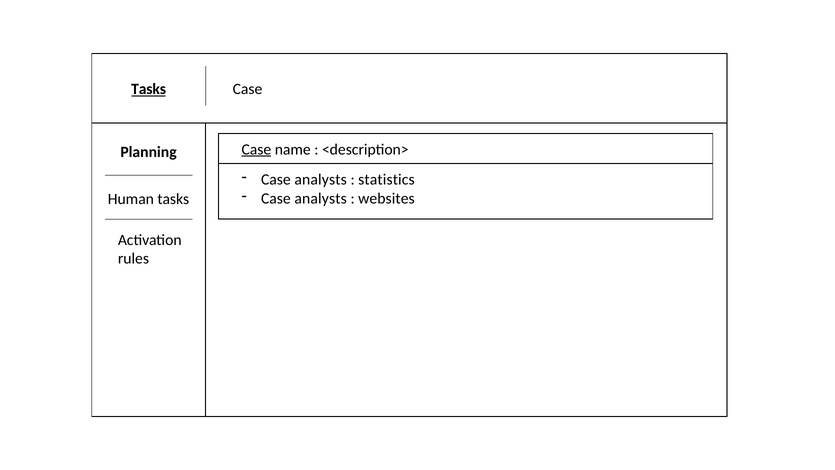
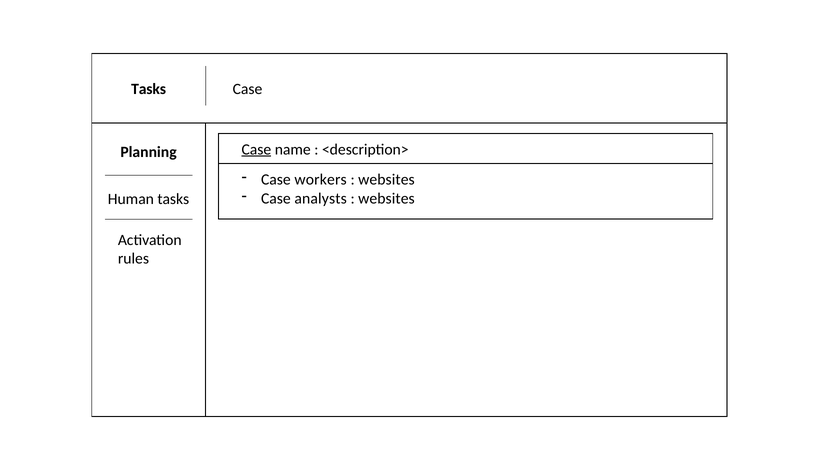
Tasks at (149, 89) underline: present -> none
analysts at (321, 180): analysts -> workers
statistics at (386, 180): statistics -> websites
